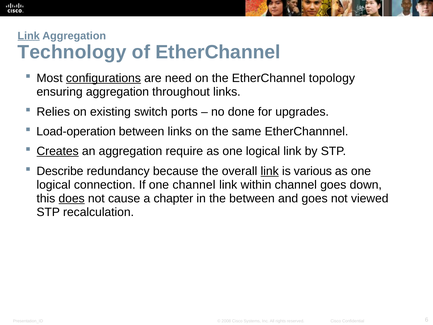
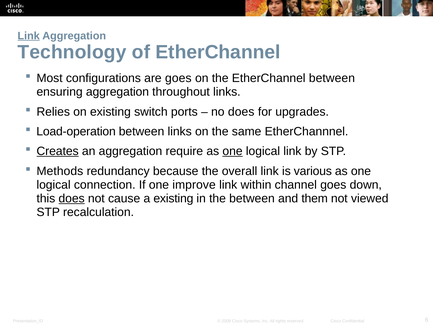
configurations underline: present -> none
are need: need -> goes
EtherChannel topology: topology -> between
no done: done -> does
one at (233, 151) underline: none -> present
Describe: Describe -> Methods
link at (270, 171) underline: present -> none
one channel: channel -> improve
a chapter: chapter -> existing
and goes: goes -> them
